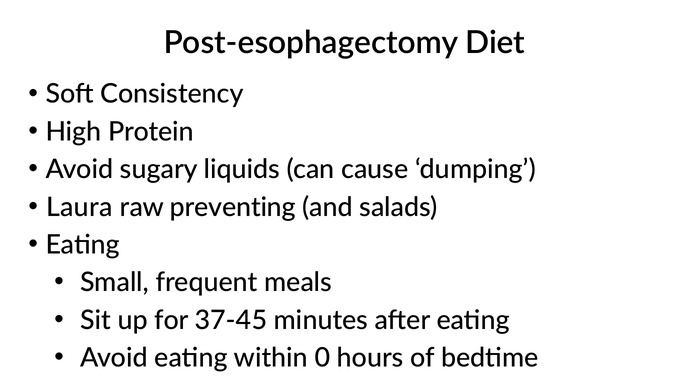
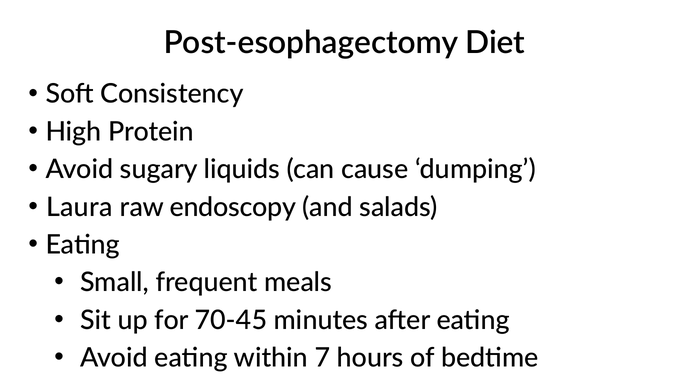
preventing: preventing -> endoscopy
37-45: 37-45 -> 70-45
0: 0 -> 7
